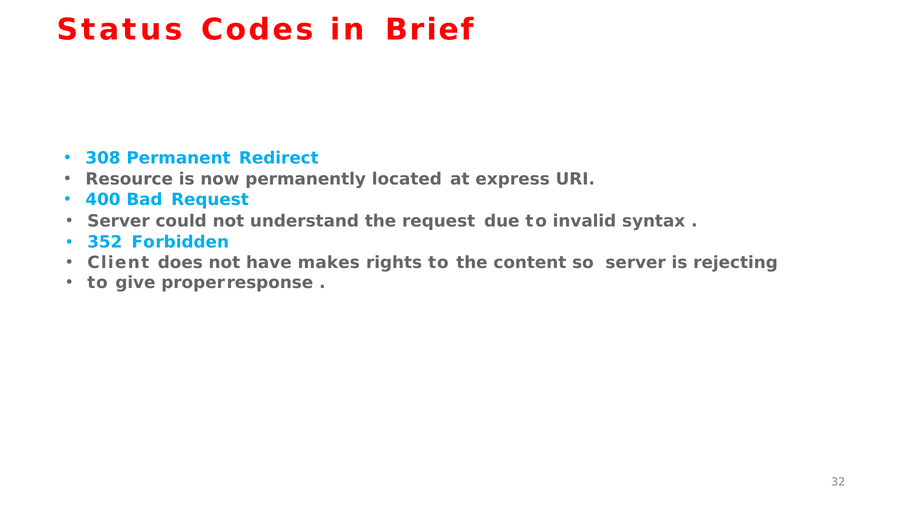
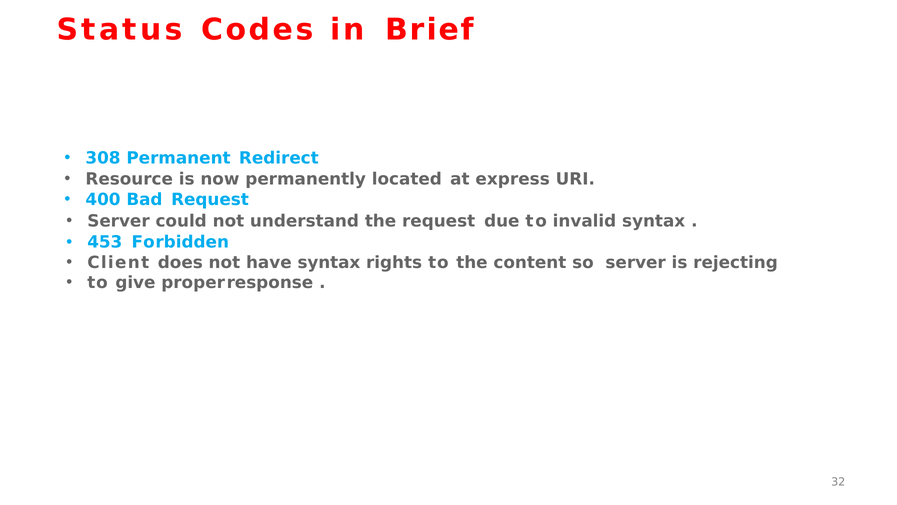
352: 352 -> 453
have makes: makes -> syntax
